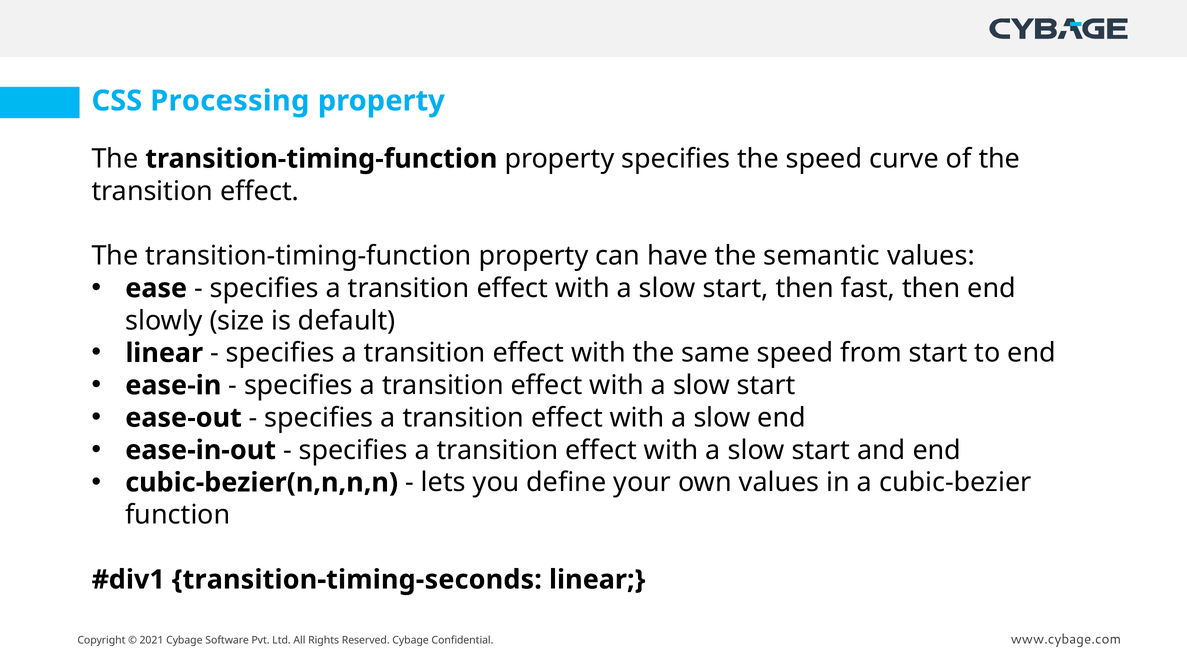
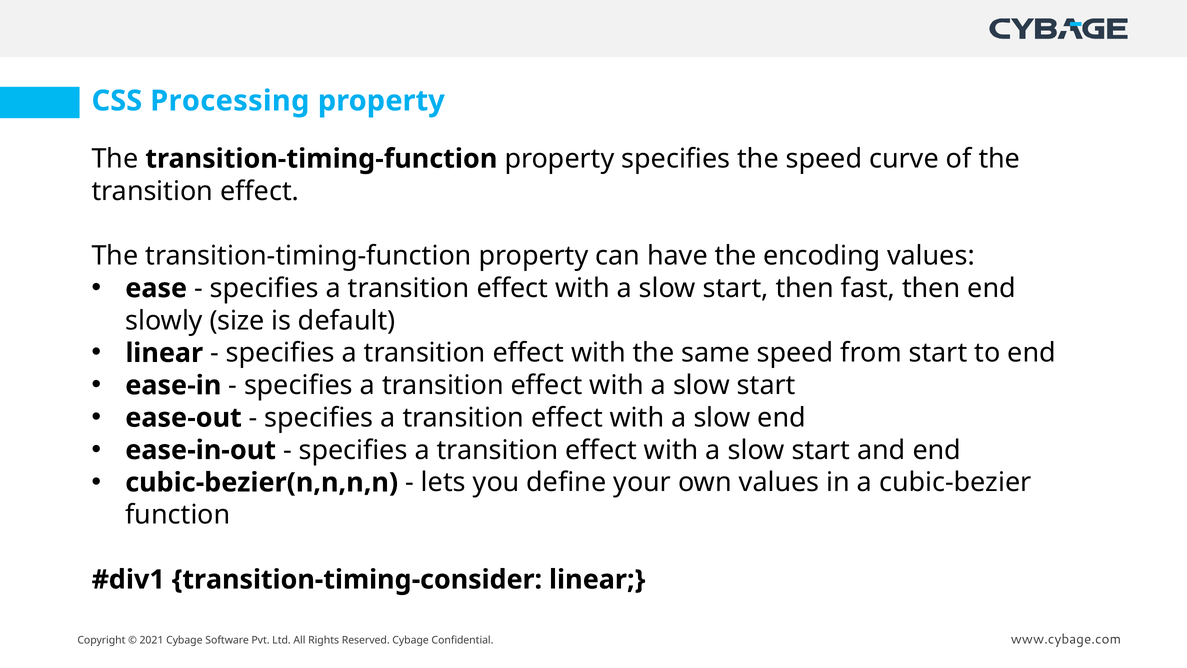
semantic: semantic -> encoding
transition-timing-seconds: transition-timing-seconds -> transition-timing-consider
